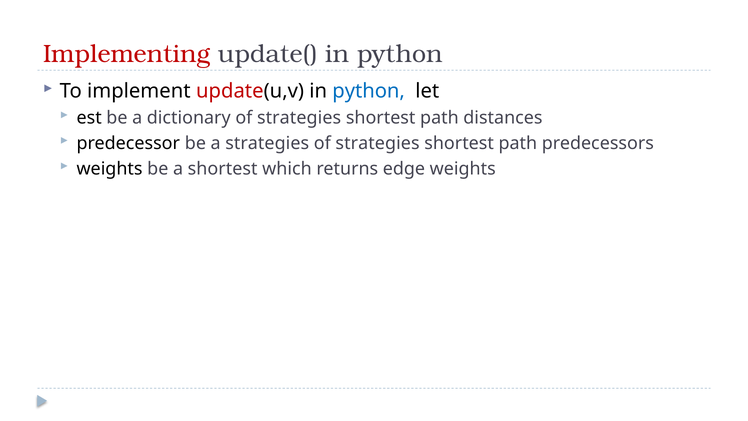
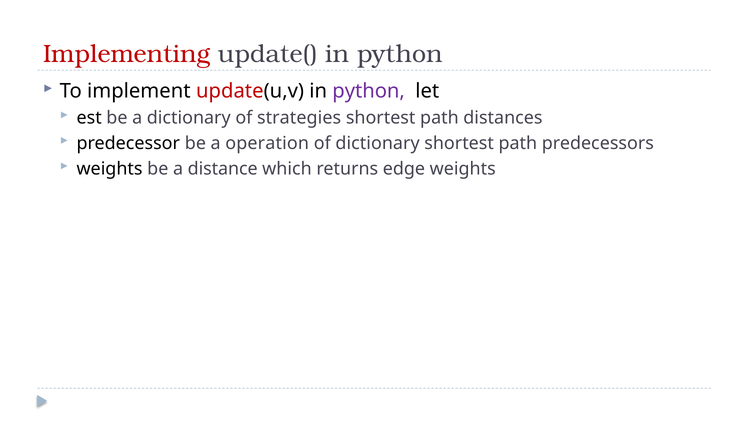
python at (369, 91) colour: blue -> purple
a strategies: strategies -> operation
strategies at (378, 143): strategies -> dictionary
a shortest: shortest -> distance
